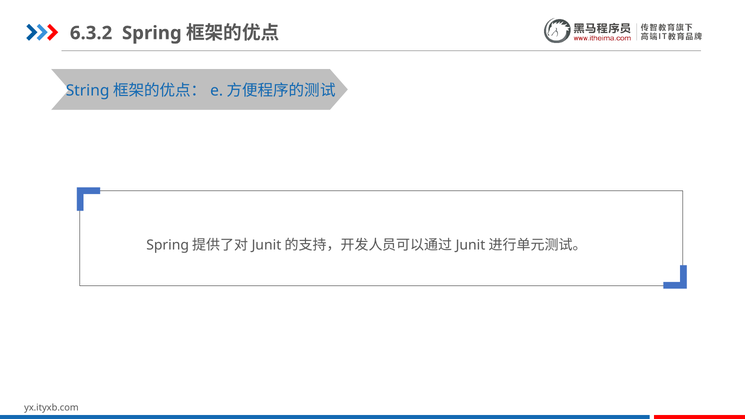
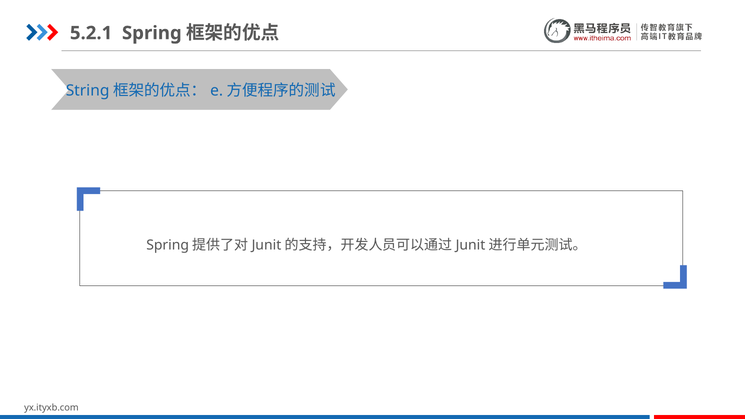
6.3.2: 6.3.2 -> 5.2.1
